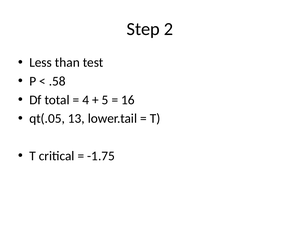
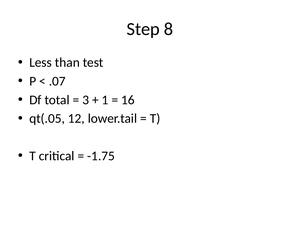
2: 2 -> 8
.58: .58 -> .07
4: 4 -> 3
5: 5 -> 1
13: 13 -> 12
